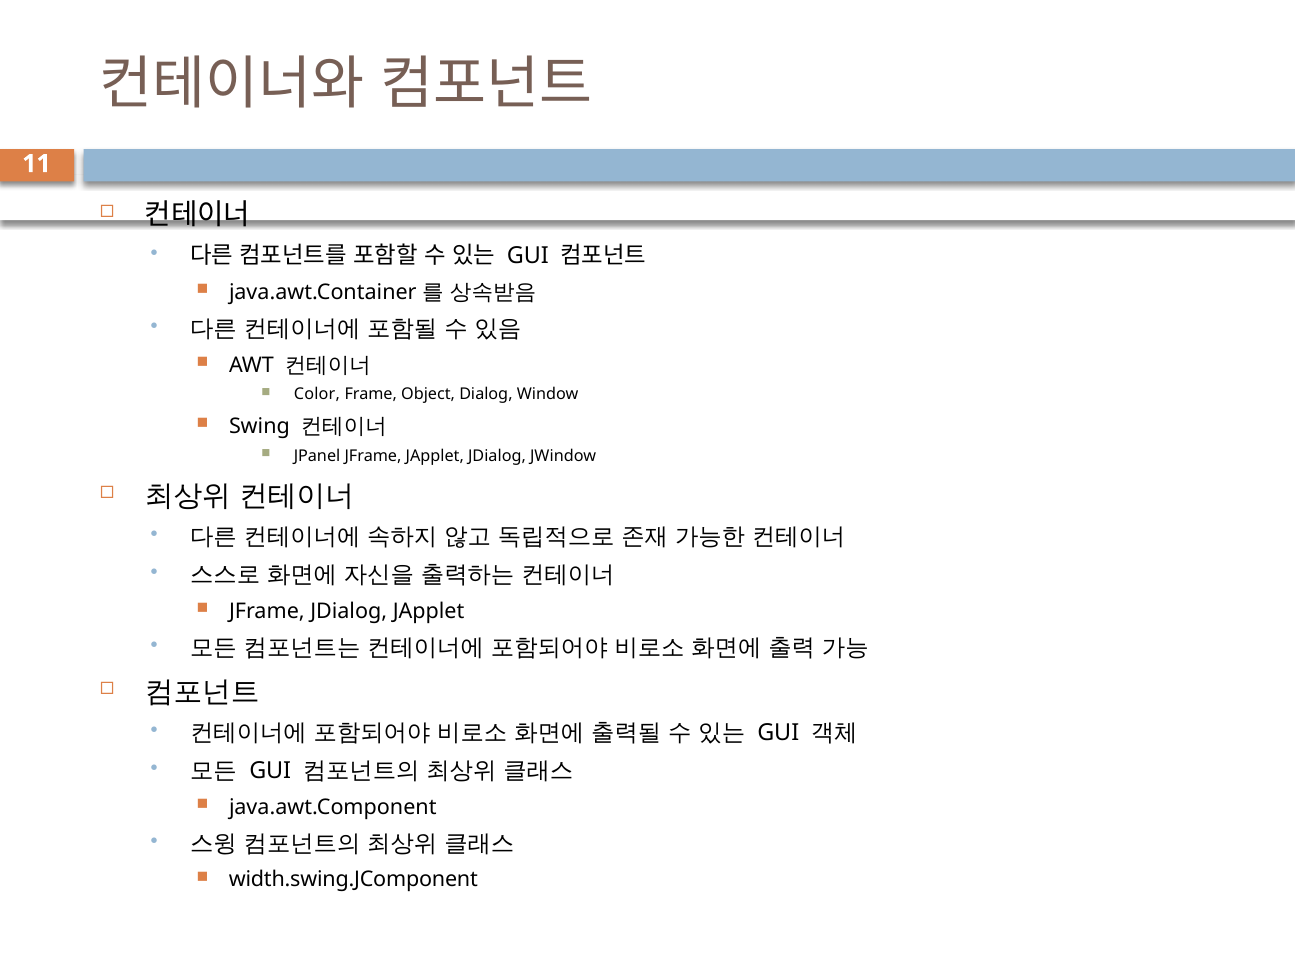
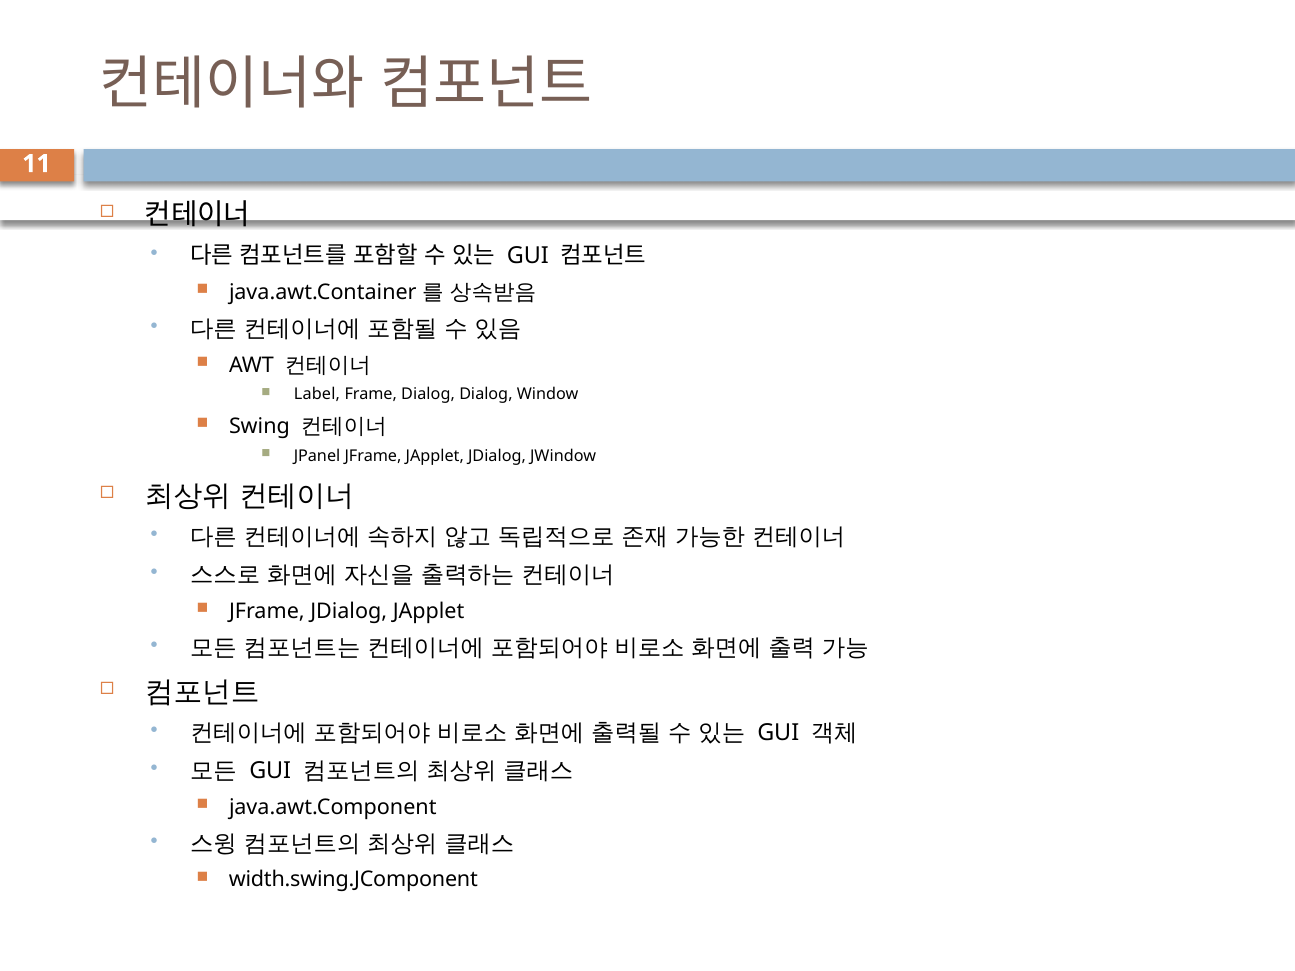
Color: Color -> Label
Frame Object: Object -> Dialog
